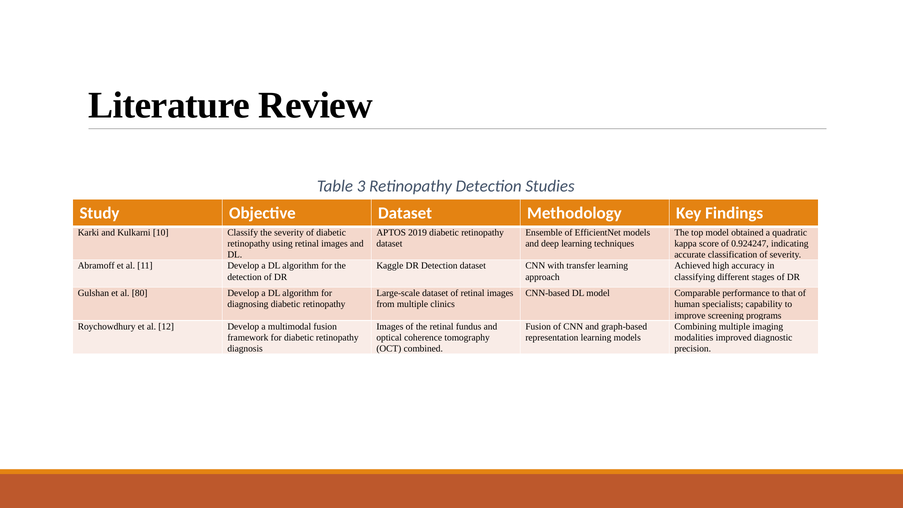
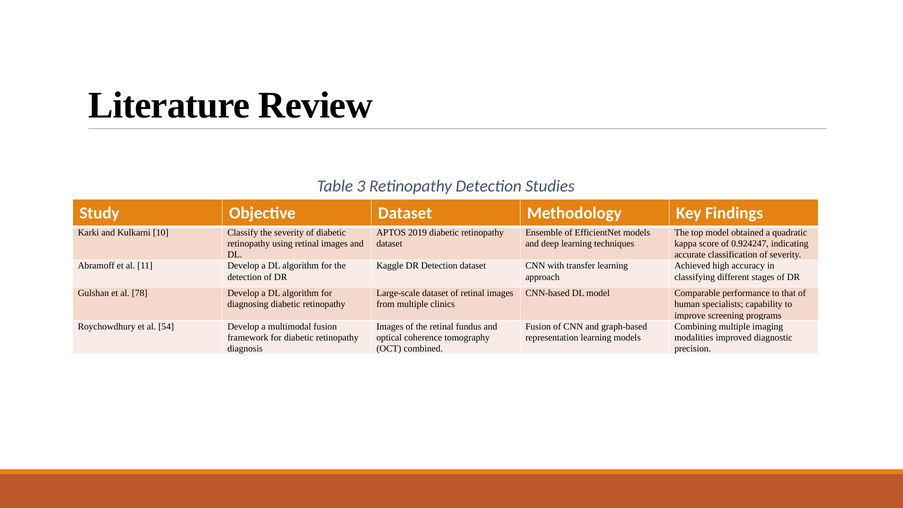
80: 80 -> 78
12: 12 -> 54
